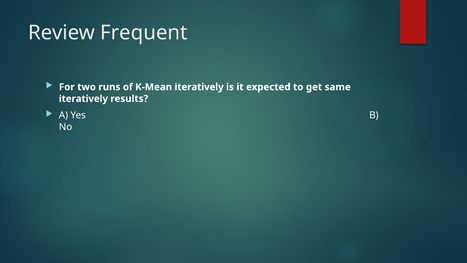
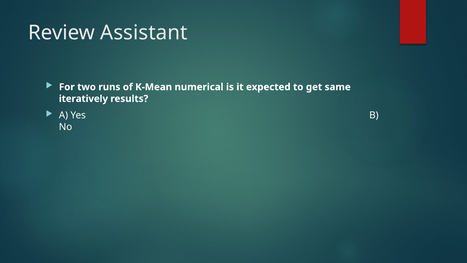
Frequent: Frequent -> Assistant
K-Mean iteratively: iteratively -> numerical
